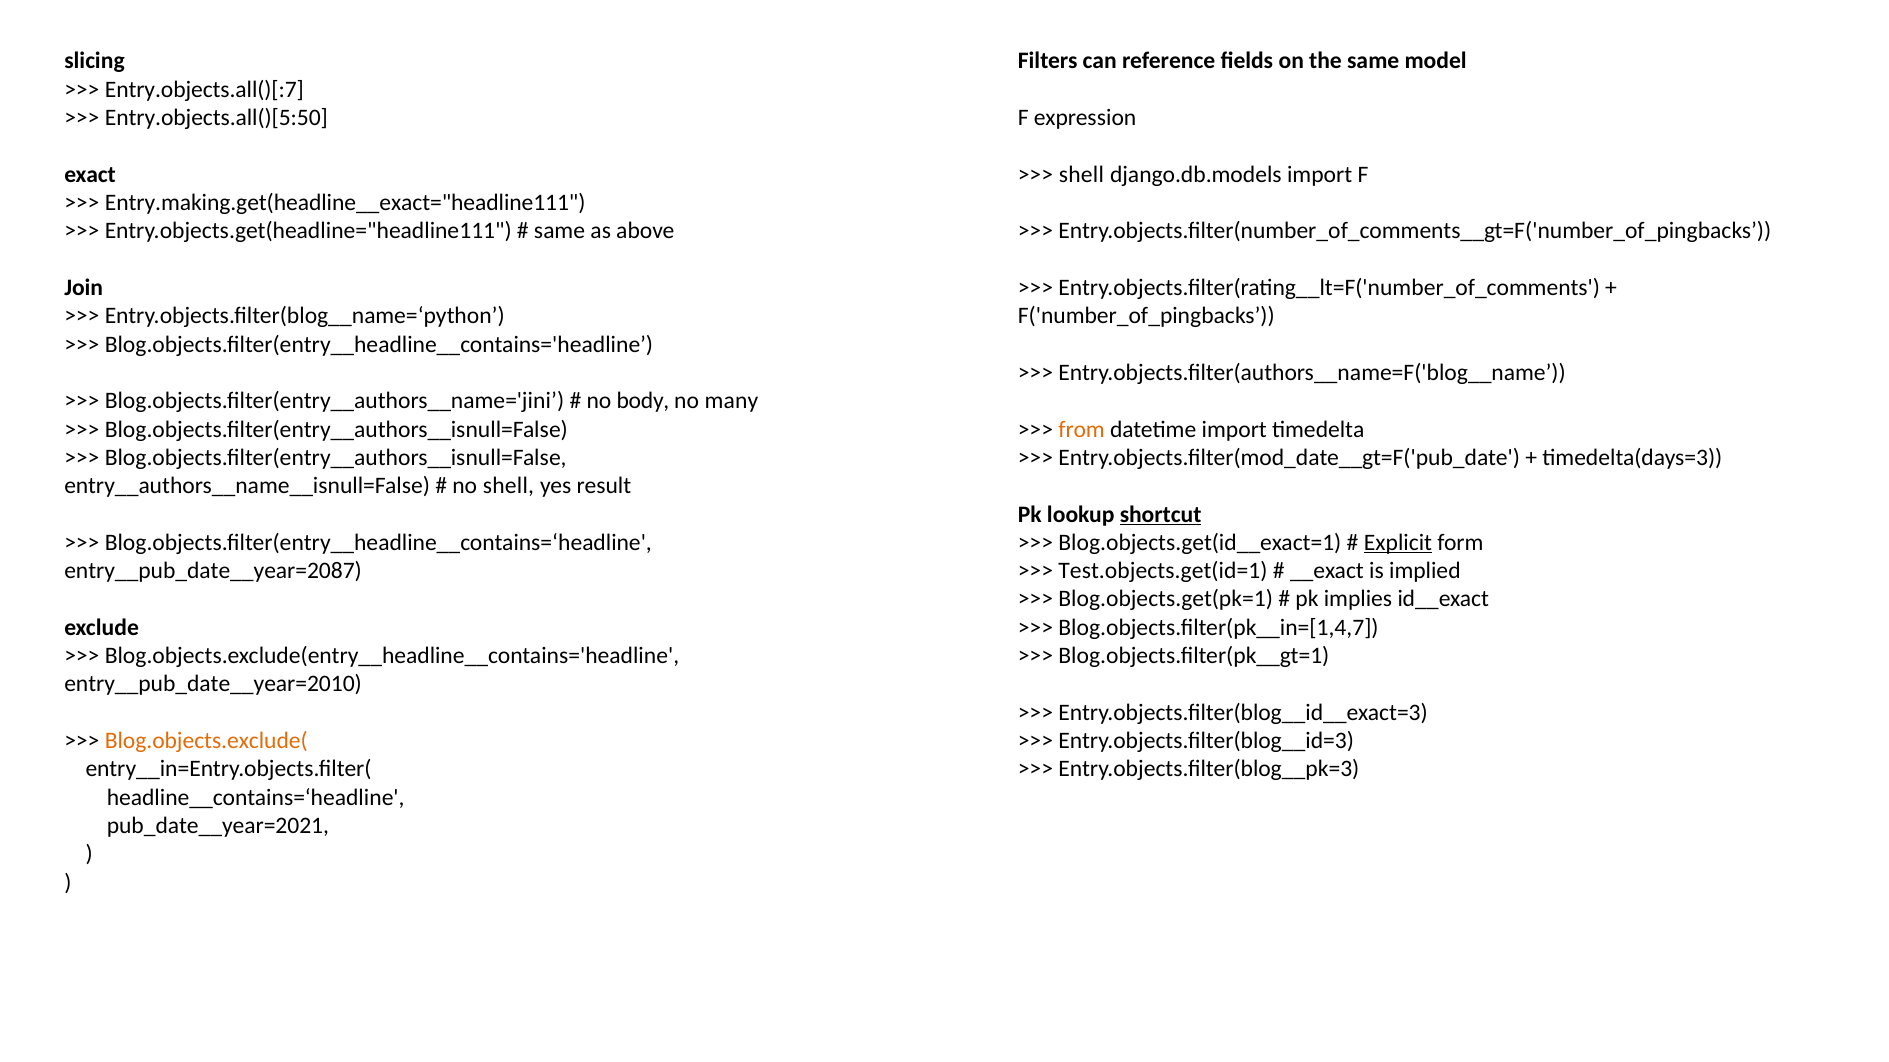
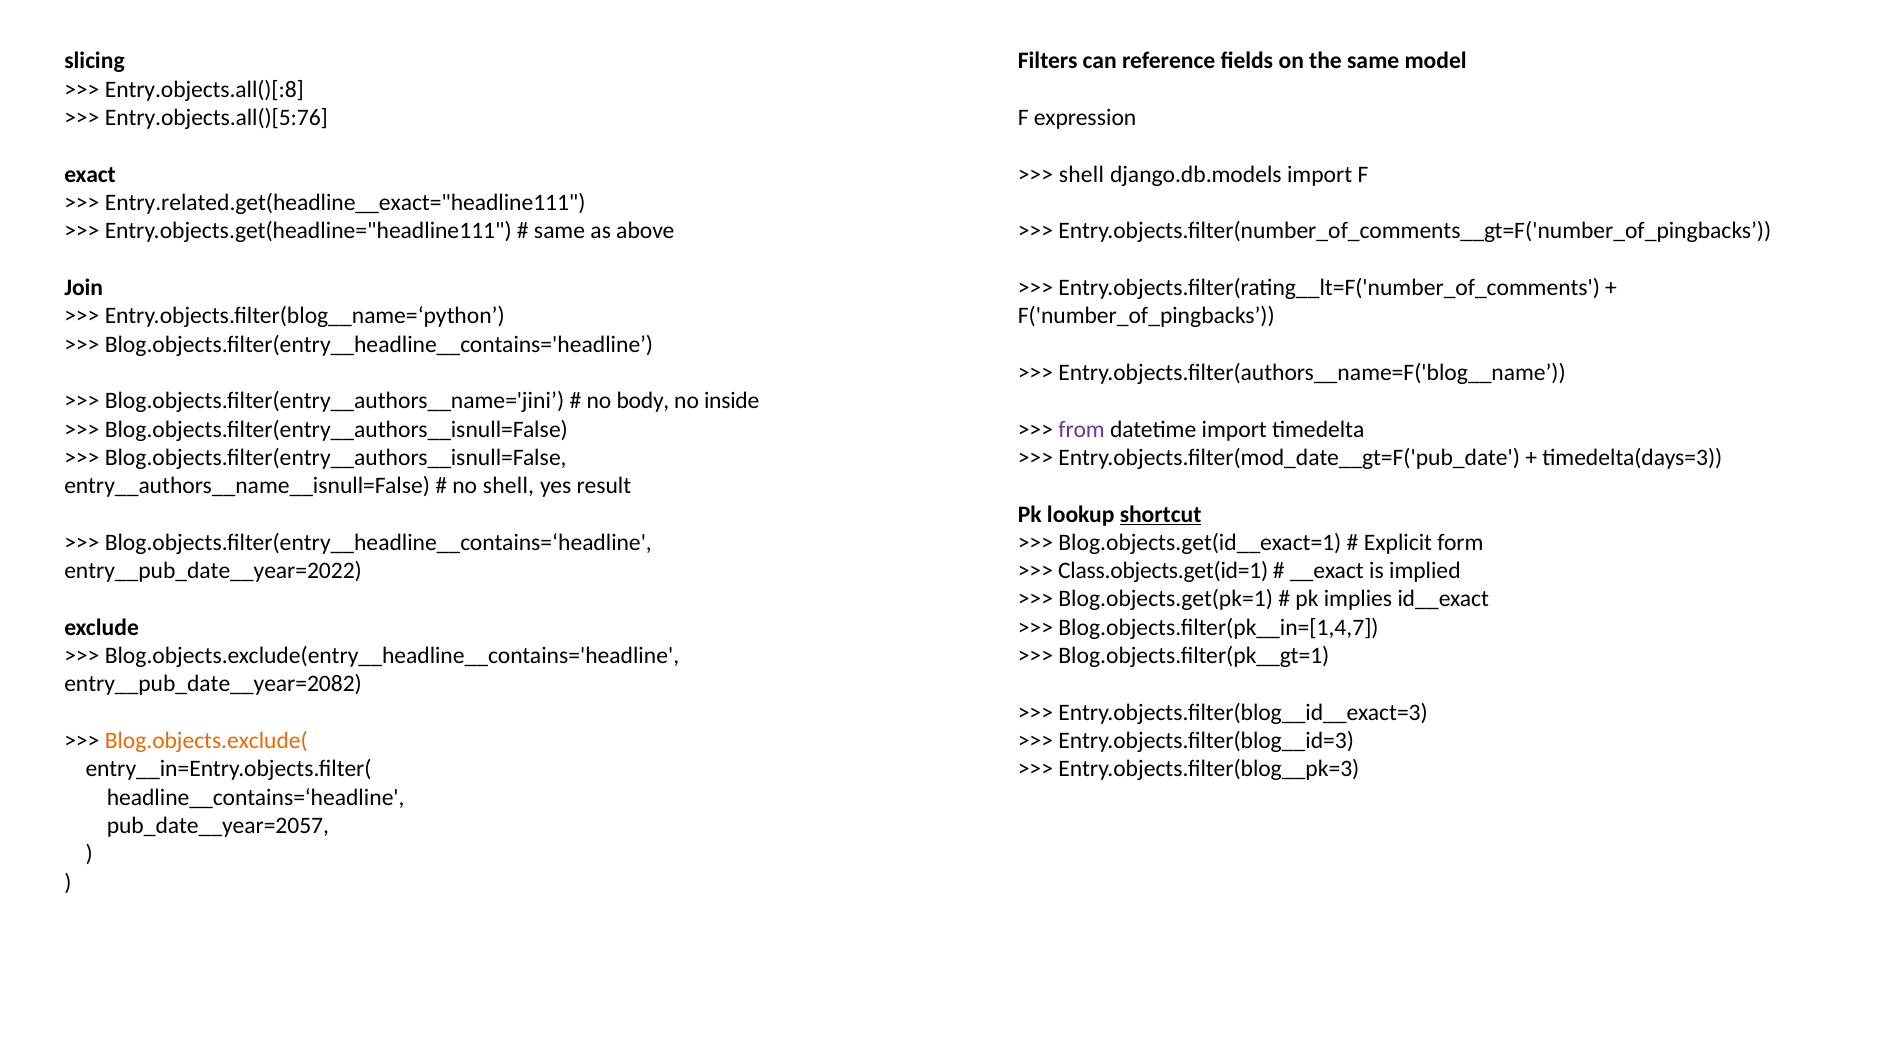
Entry.objects.all()[:7: Entry.objects.all()[:7 -> Entry.objects.all()[:8
Entry.objects.all()[5:50: Entry.objects.all()[5:50 -> Entry.objects.all()[5:76
Entry.making.get(headline__exact="headline111: Entry.making.get(headline__exact="headline111 -> Entry.related.get(headline__exact="headline111
many: many -> inside
from colour: orange -> purple
Explicit underline: present -> none
entry__pub_date__year=2087: entry__pub_date__year=2087 -> entry__pub_date__year=2022
Test.objects.get(id=1: Test.objects.get(id=1 -> Class.objects.get(id=1
entry__pub_date__year=2010: entry__pub_date__year=2010 -> entry__pub_date__year=2082
pub_date__year=2021: pub_date__year=2021 -> pub_date__year=2057
